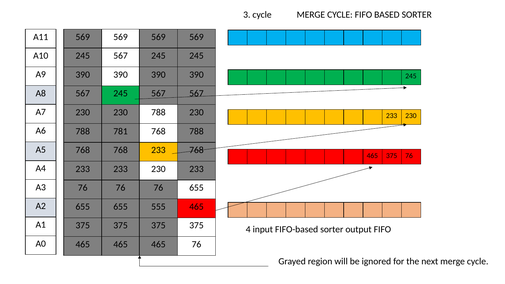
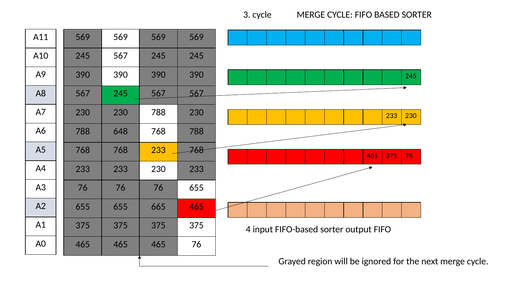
781: 781 -> 648
555: 555 -> 665
